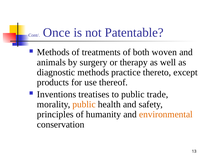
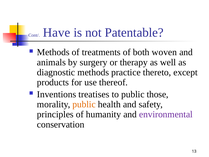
Once: Once -> Have
trade: trade -> those
environmental colour: orange -> purple
